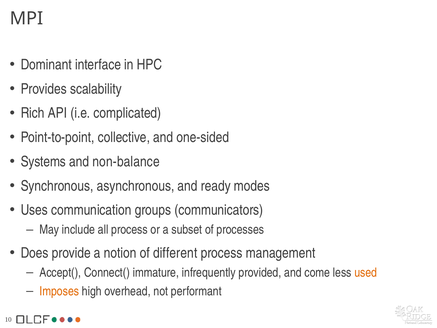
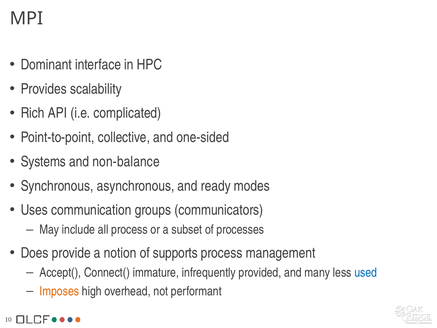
different: different -> supports
come: come -> many
used colour: orange -> blue
